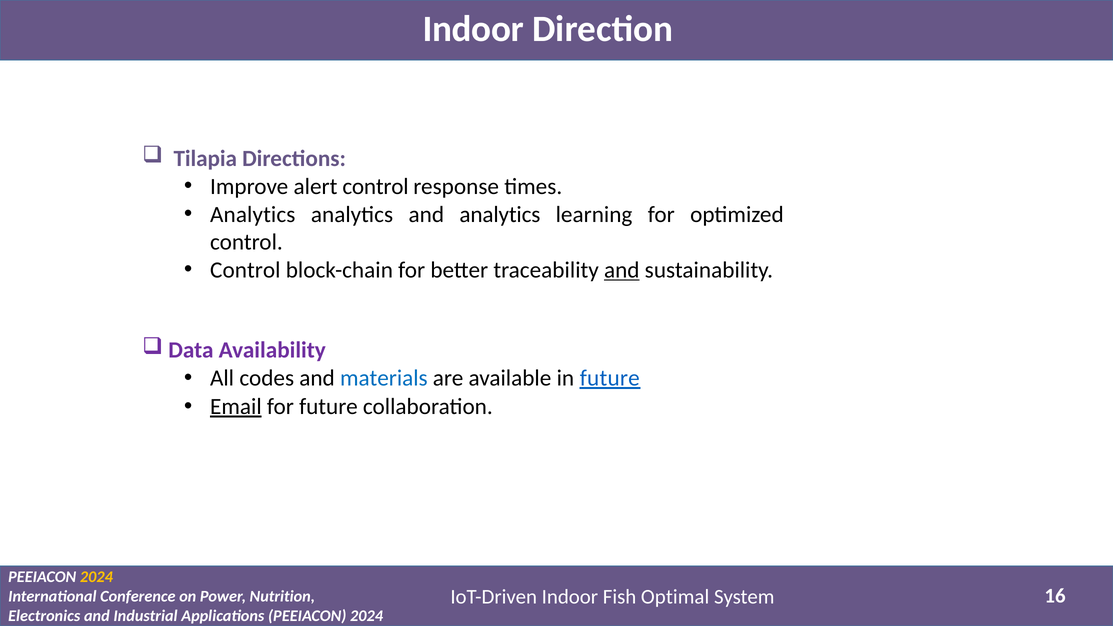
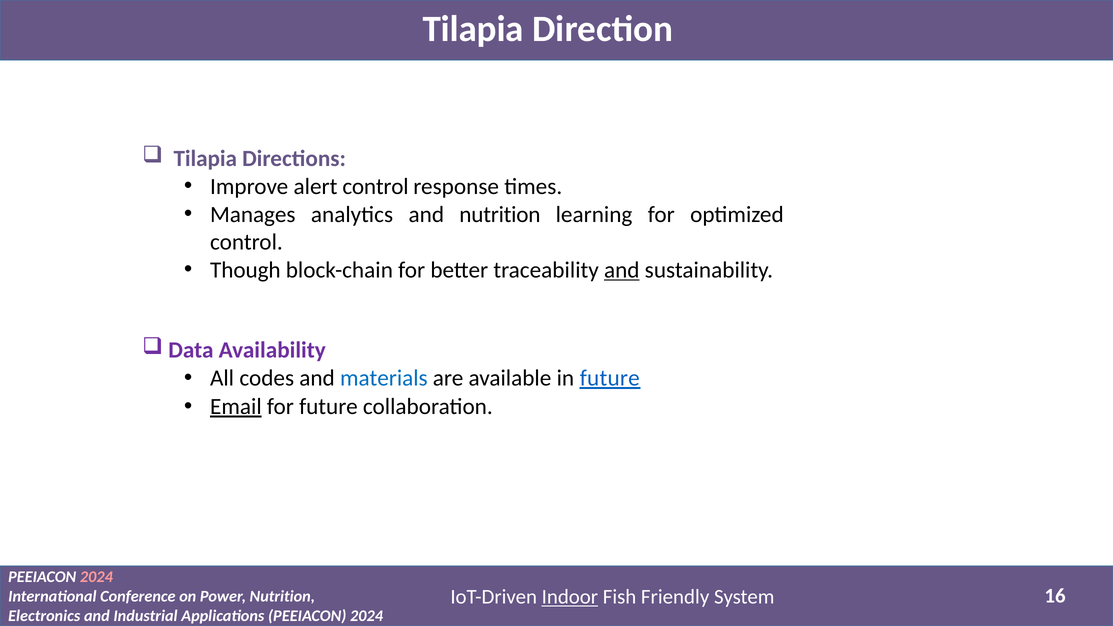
Indoor at (473, 29): Indoor -> Tilapia
Analytics at (253, 214): Analytics -> Manages
and analytics: analytics -> nutrition
Control at (245, 270): Control -> Though
2024 at (96, 577) colour: yellow -> pink
Indoor at (570, 597) underline: none -> present
Optimal: Optimal -> Friendly
